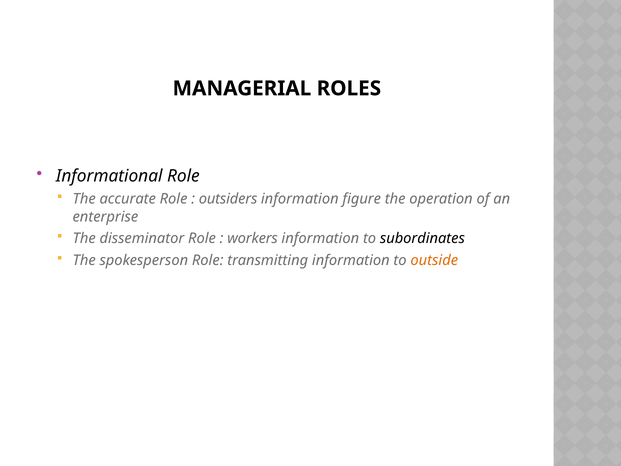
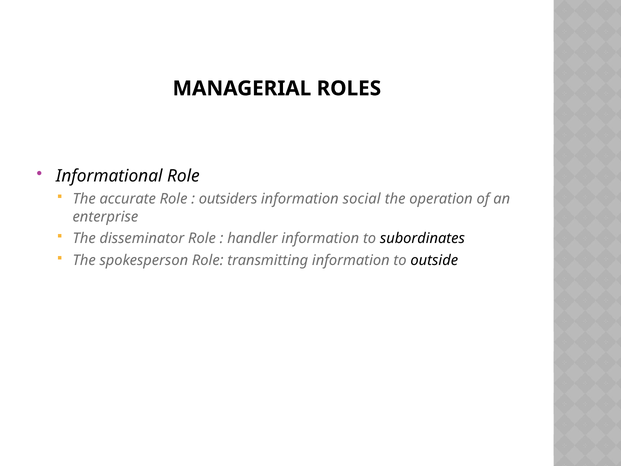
figure: figure -> social
workers: workers -> handler
outside colour: orange -> black
